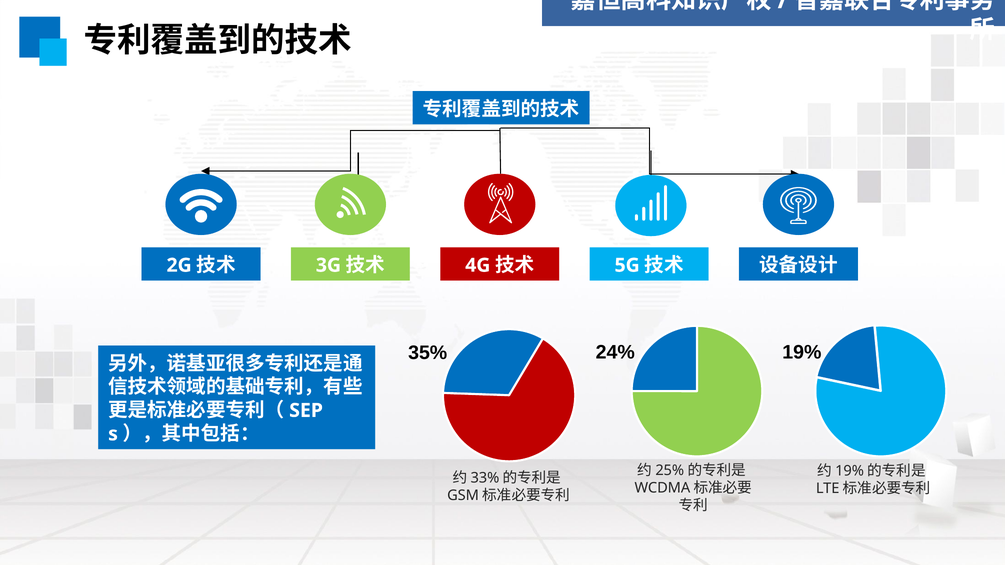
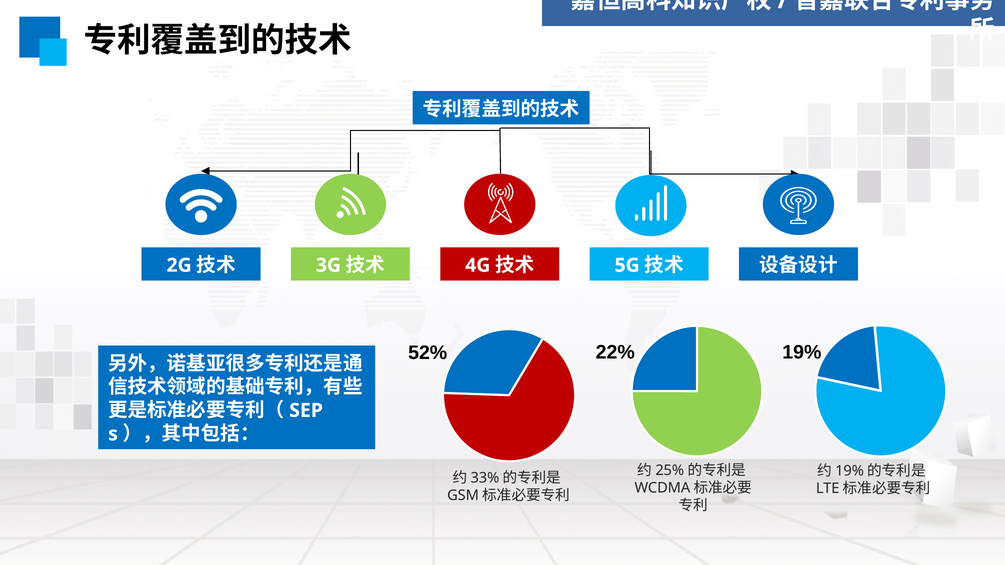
24%: 24% -> 22%
35%: 35% -> 52%
